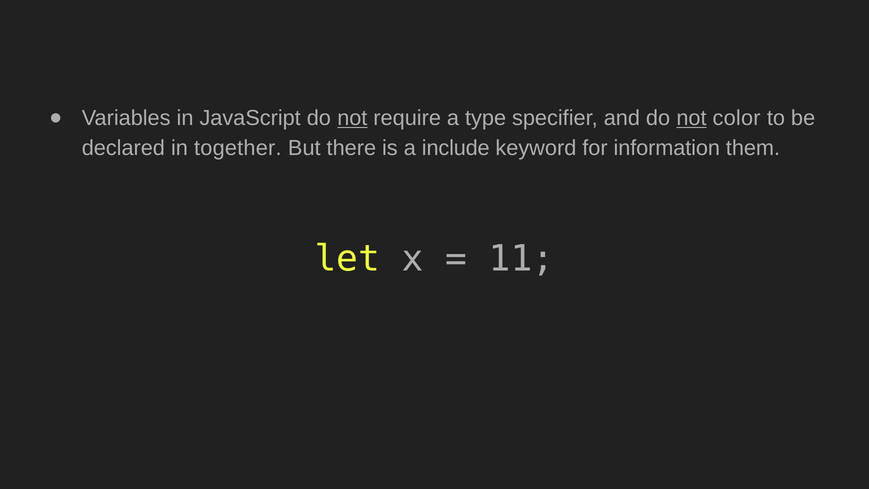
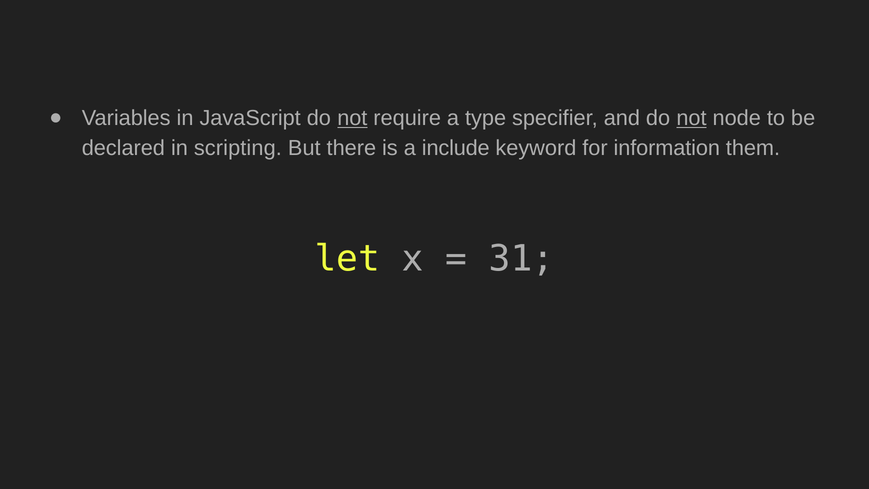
color: color -> node
together: together -> scripting
11: 11 -> 31
